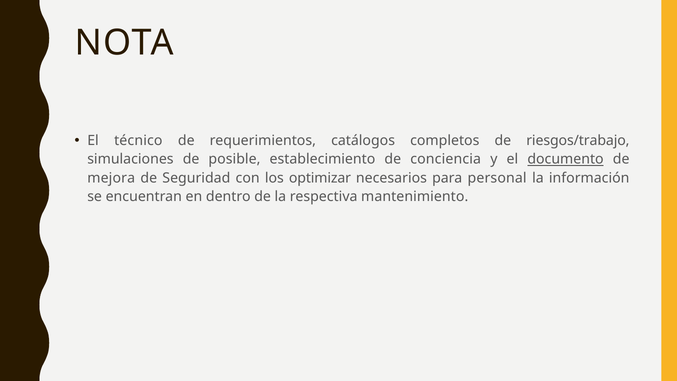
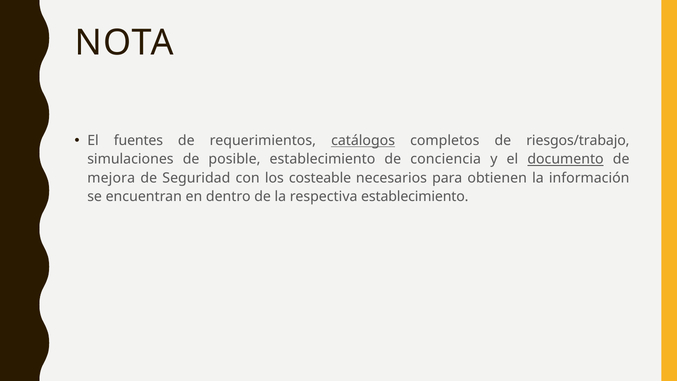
técnico: técnico -> fuentes
catálogos underline: none -> present
optimizar: optimizar -> costeable
personal: personal -> obtienen
respectiva mantenimiento: mantenimiento -> establecimiento
